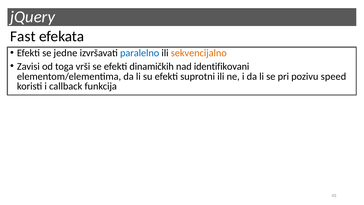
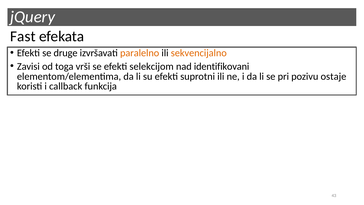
jedne: jedne -> druge
paralelno colour: blue -> orange
dinamičkih: dinamičkih -> selekcijom
speed: speed -> ostaje
